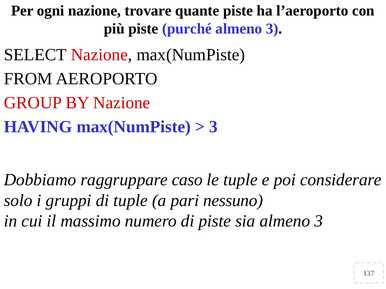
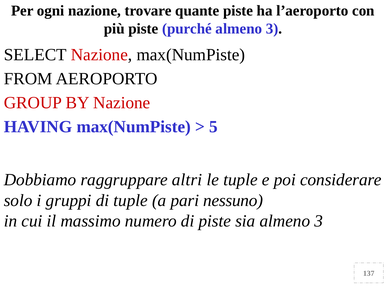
3 at (214, 127): 3 -> 5
caso: caso -> altri
